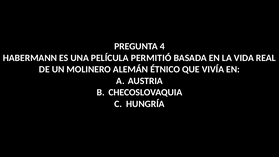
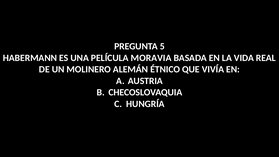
4: 4 -> 5
PERMITIÓ: PERMITIÓ -> MORAVIA
